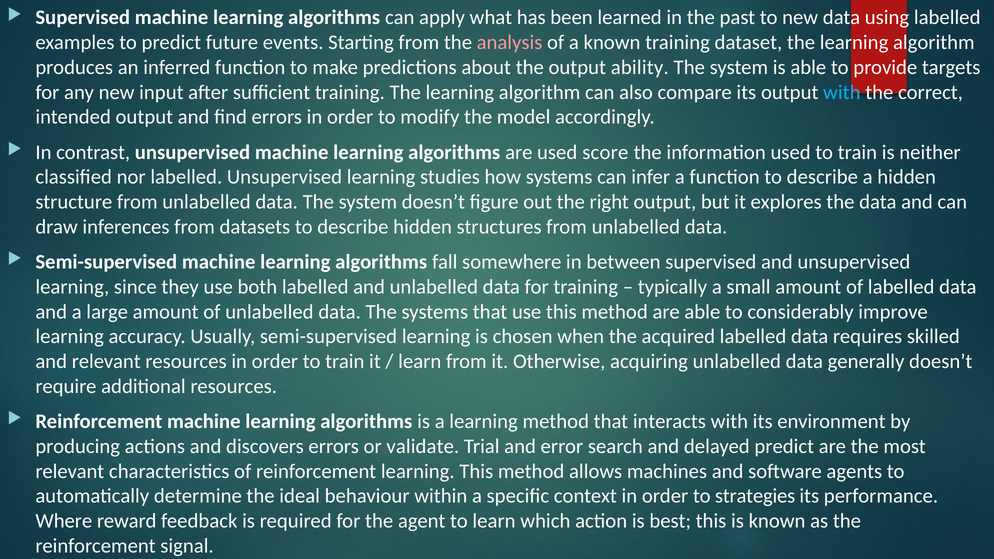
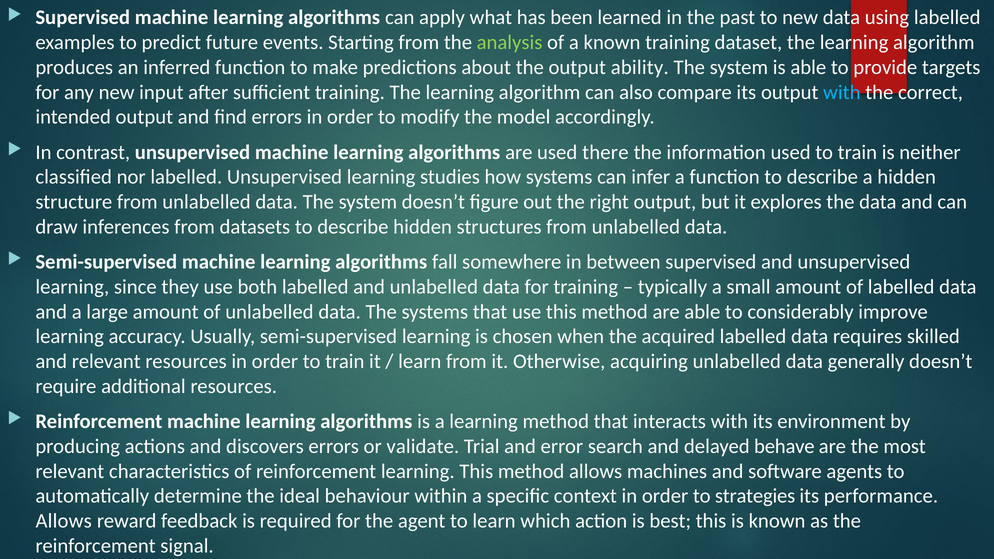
analysis colour: pink -> light green
score: score -> there
delayed predict: predict -> behave
Where at (64, 521): Where -> Allows
